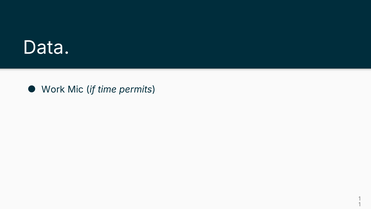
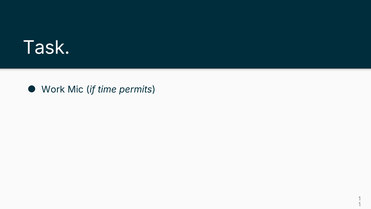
Data: Data -> Task
